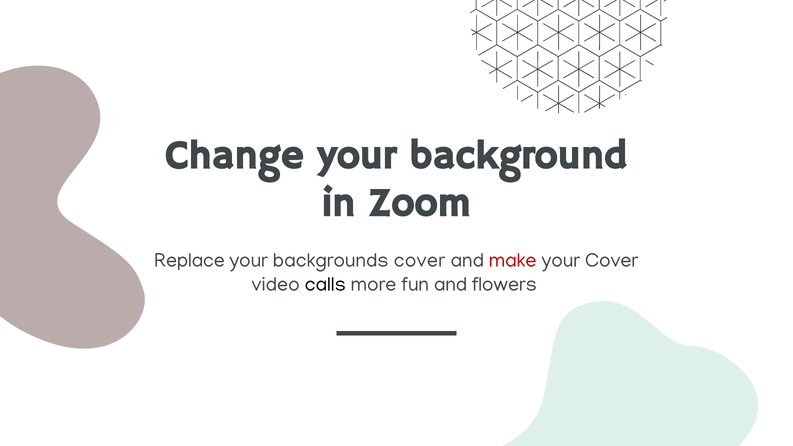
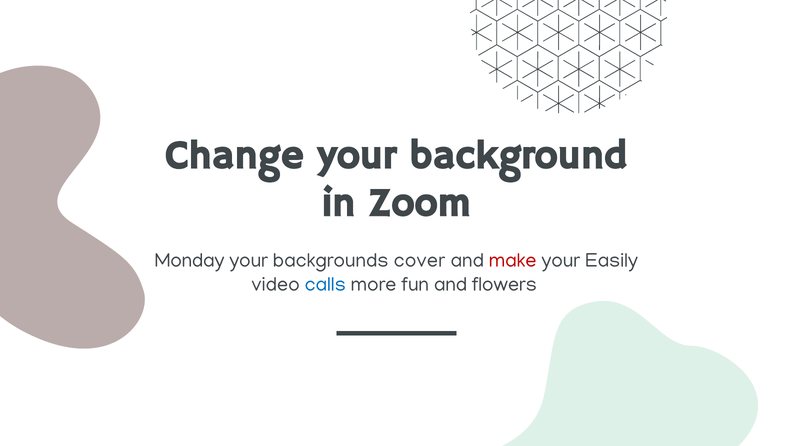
Replace: Replace -> Monday
your Cover: Cover -> Easily
calls colour: black -> blue
